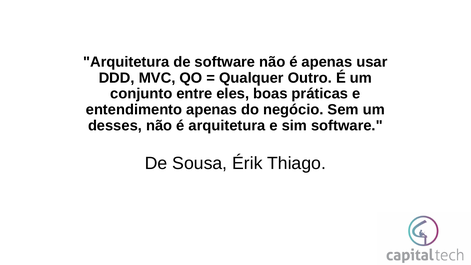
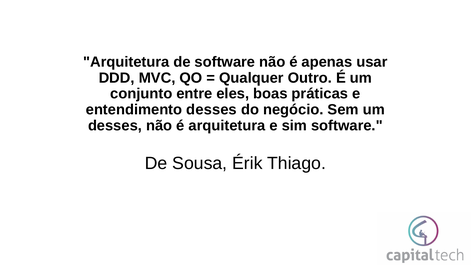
entendimento apenas: apenas -> desses
